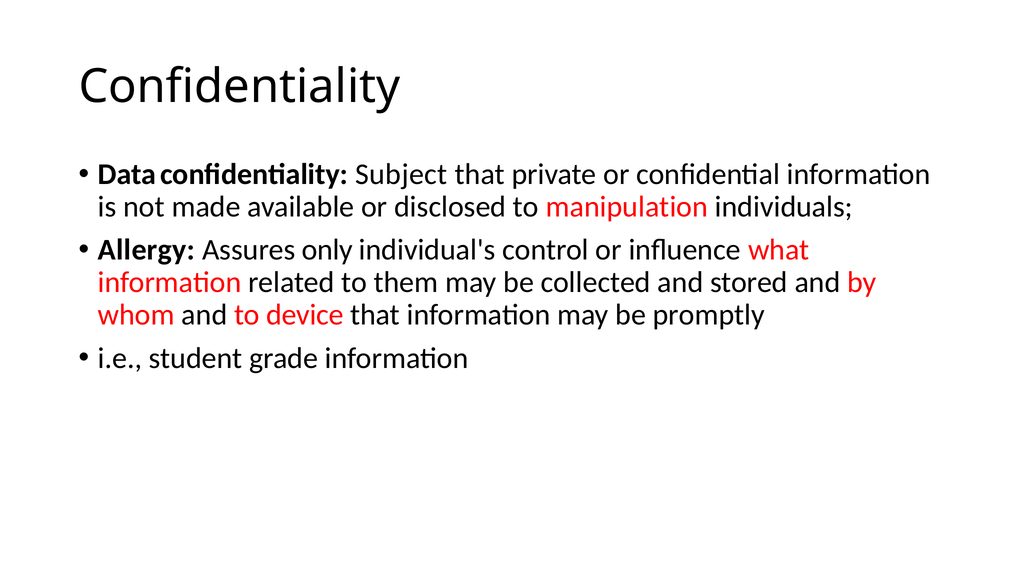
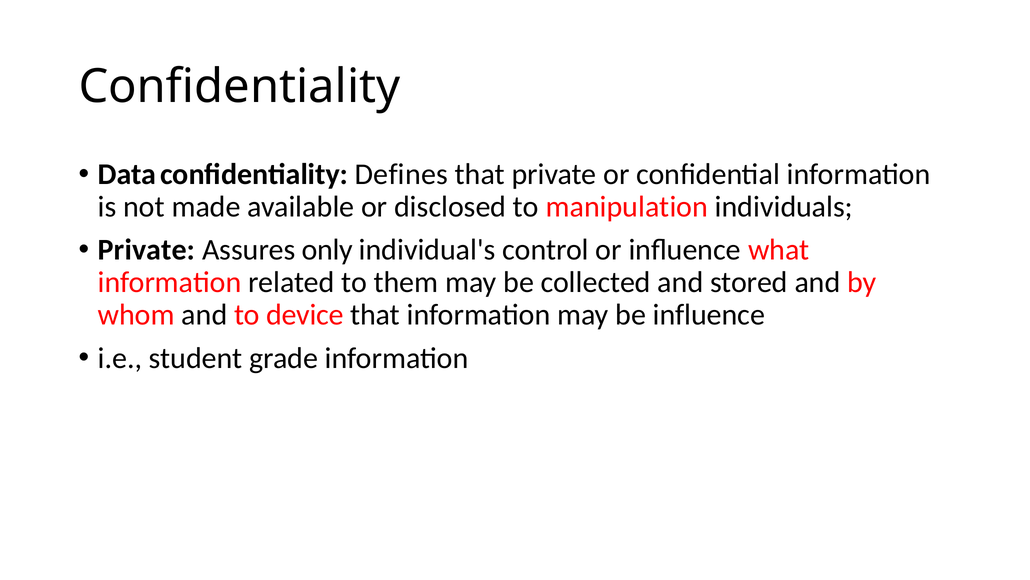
Subject: Subject -> Defines
Allergy at (146, 250): Allergy -> Private
be promptly: promptly -> influence
